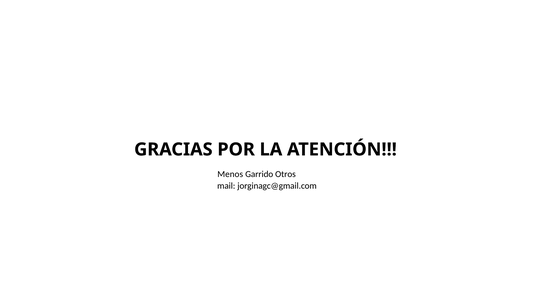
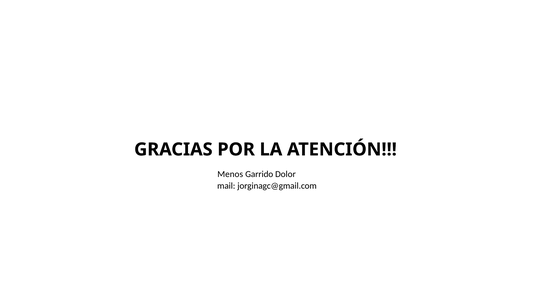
Otros: Otros -> Dolor
